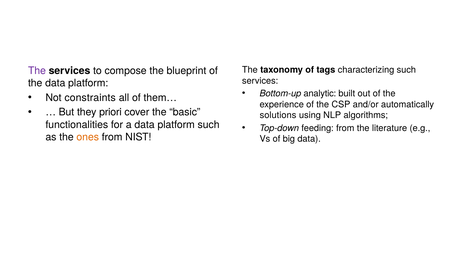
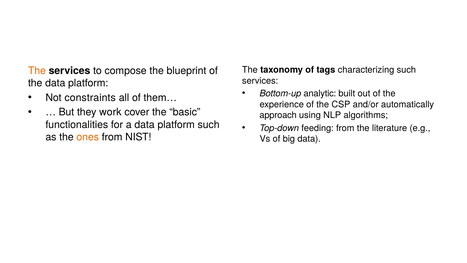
The at (37, 71) colour: purple -> orange
priori: priori -> work
solutions: solutions -> approach
